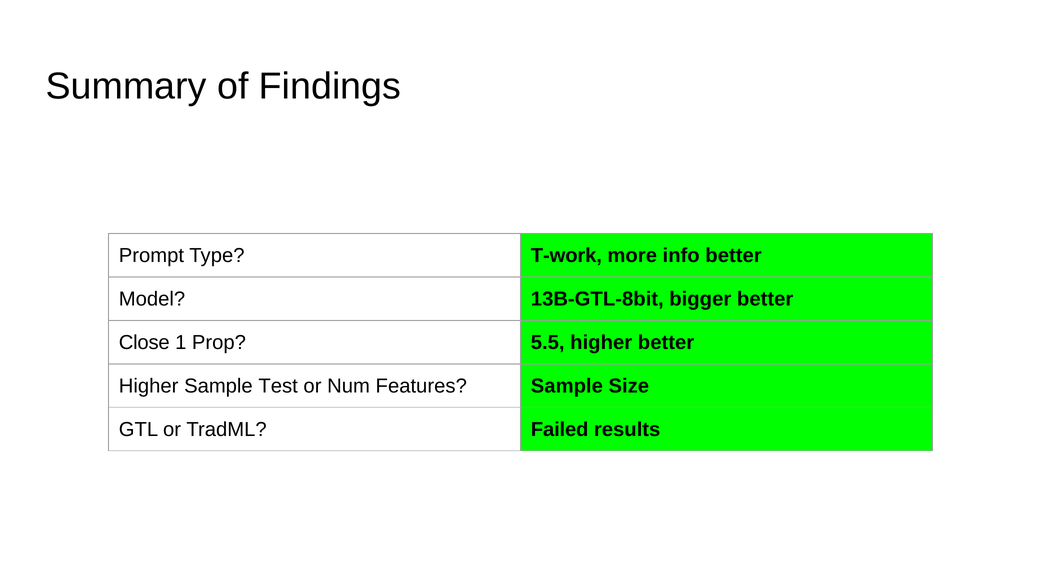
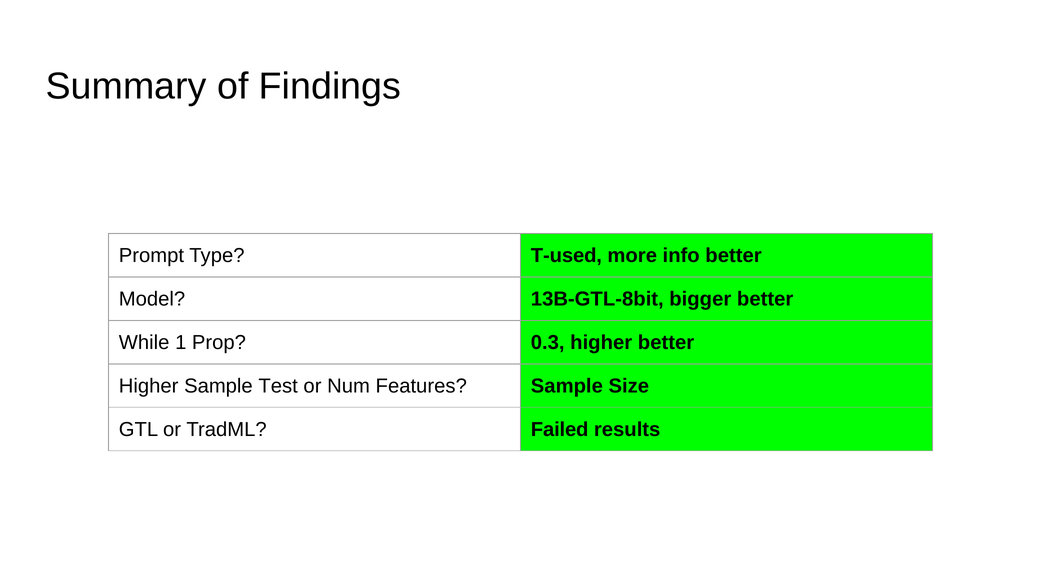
T-work: T-work -> T-used
Close: Close -> While
5.5: 5.5 -> 0.3
